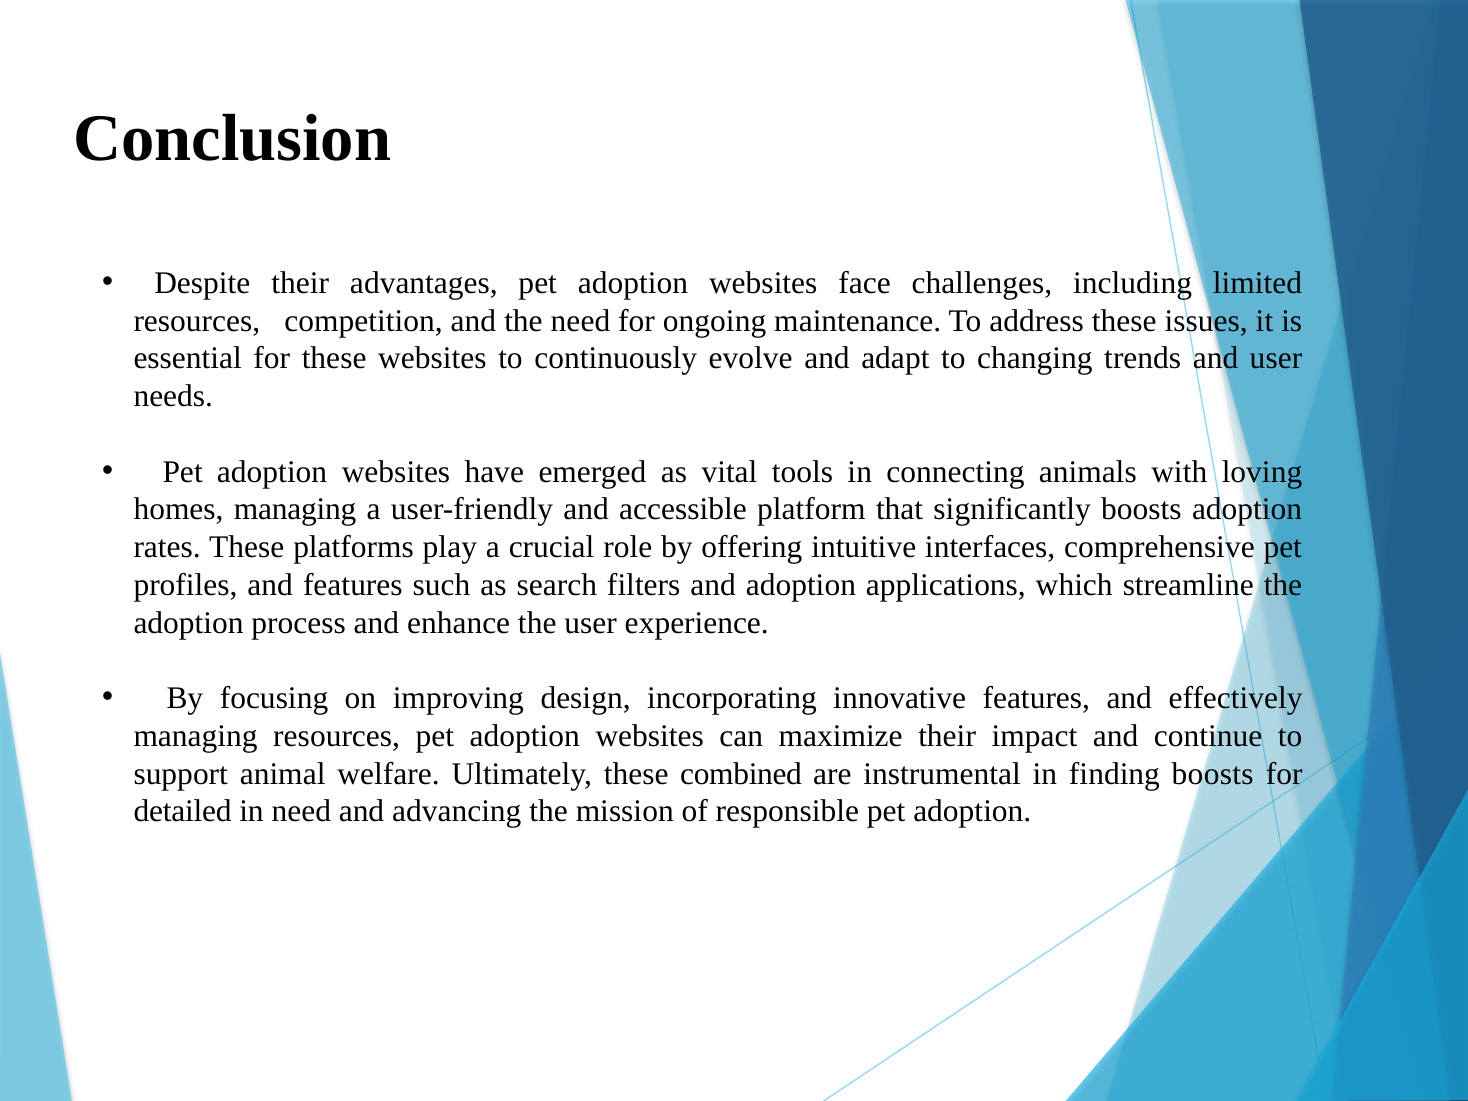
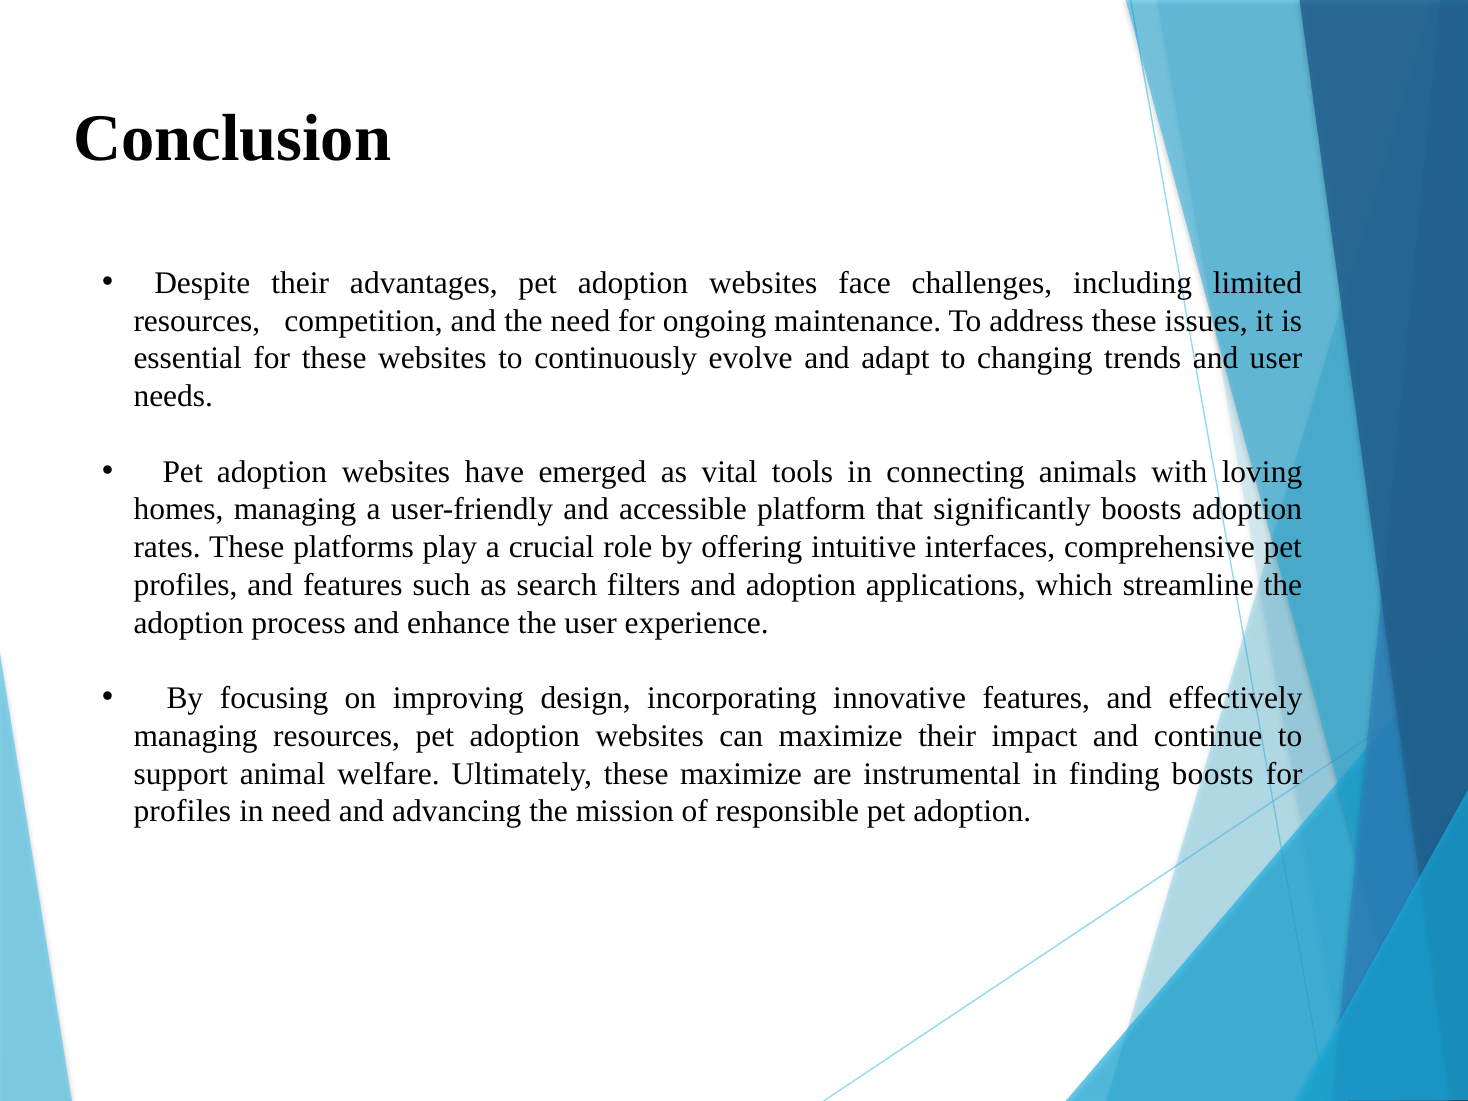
these combined: combined -> maximize
detailed at (183, 811): detailed -> profiles
